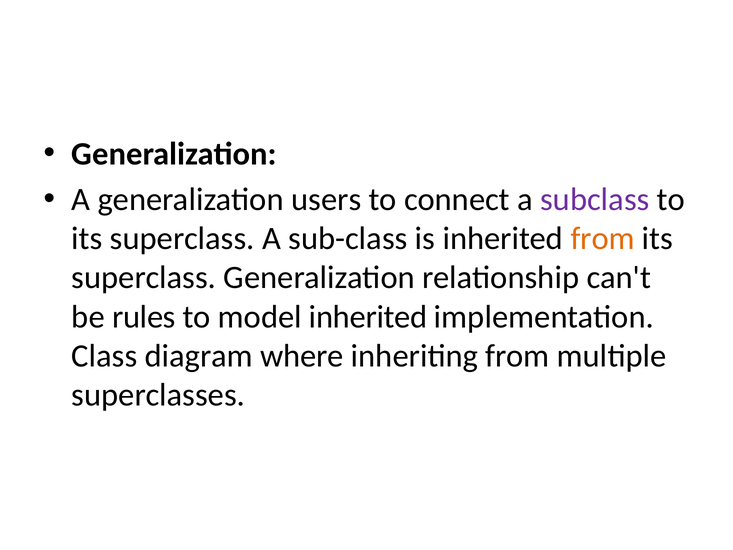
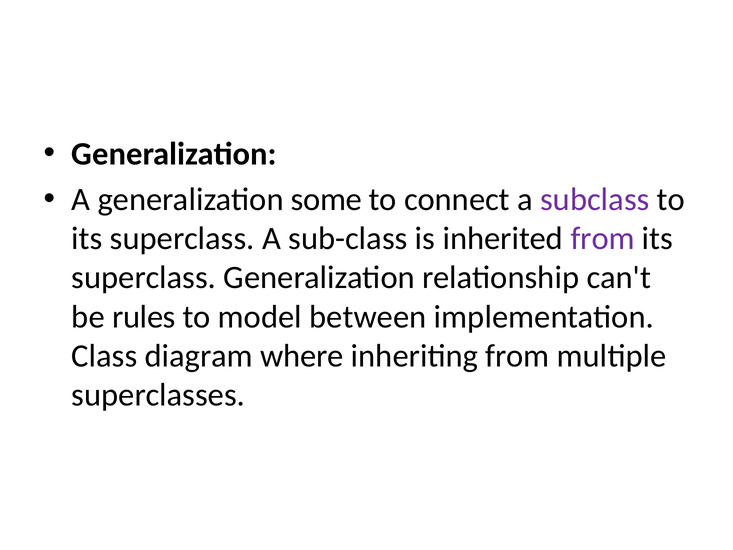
users: users -> some
from at (603, 238) colour: orange -> purple
model inherited: inherited -> between
